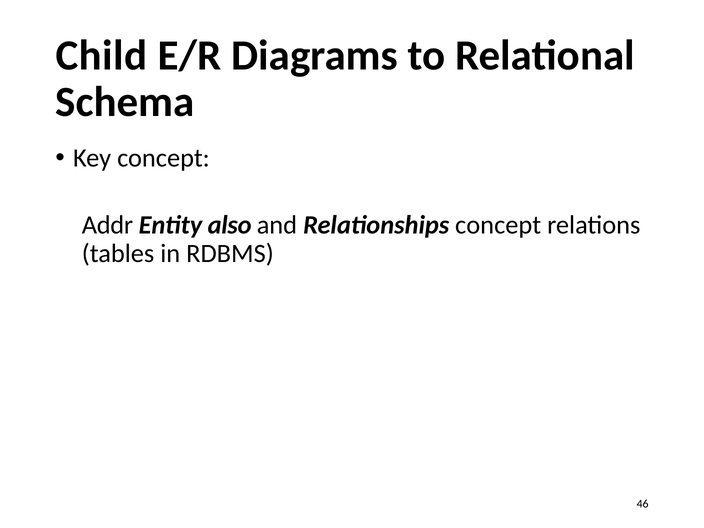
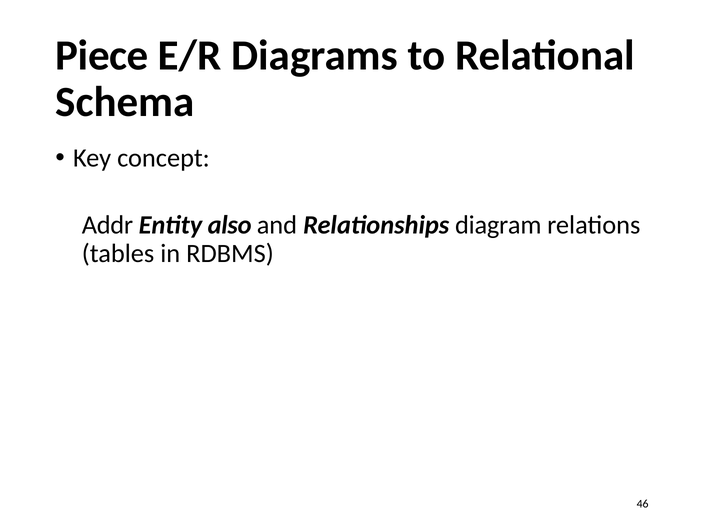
Child: Child -> Piece
Relationships concept: concept -> diagram
